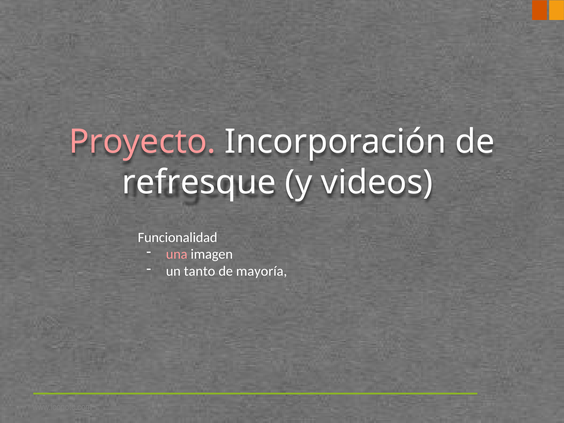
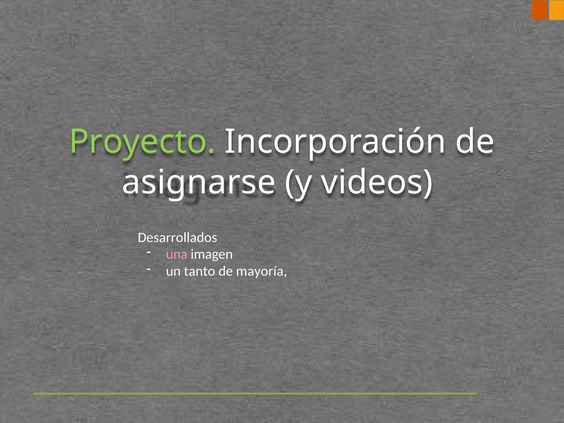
Proyecto colour: pink -> light green
refresque: refresque -> asignarse
Funcionalidad: Funcionalidad -> Desarrollados
